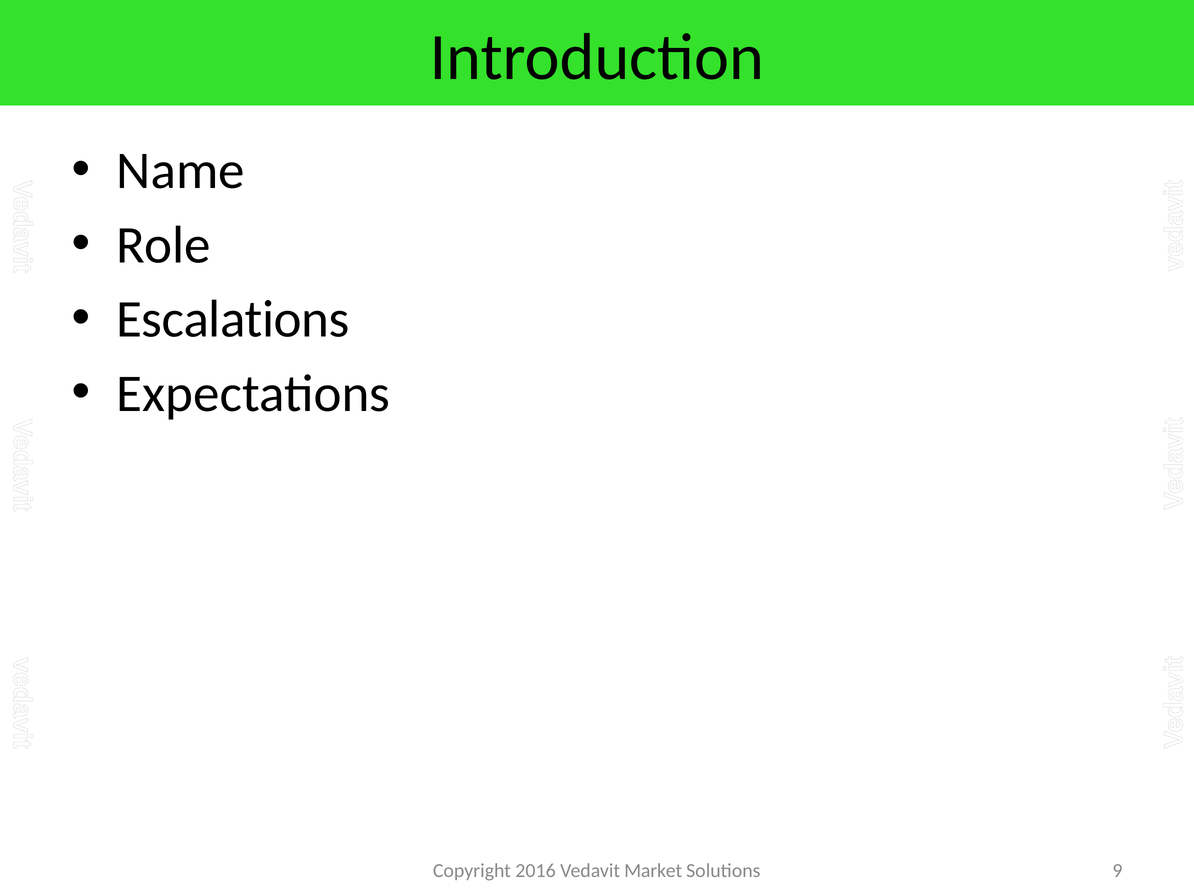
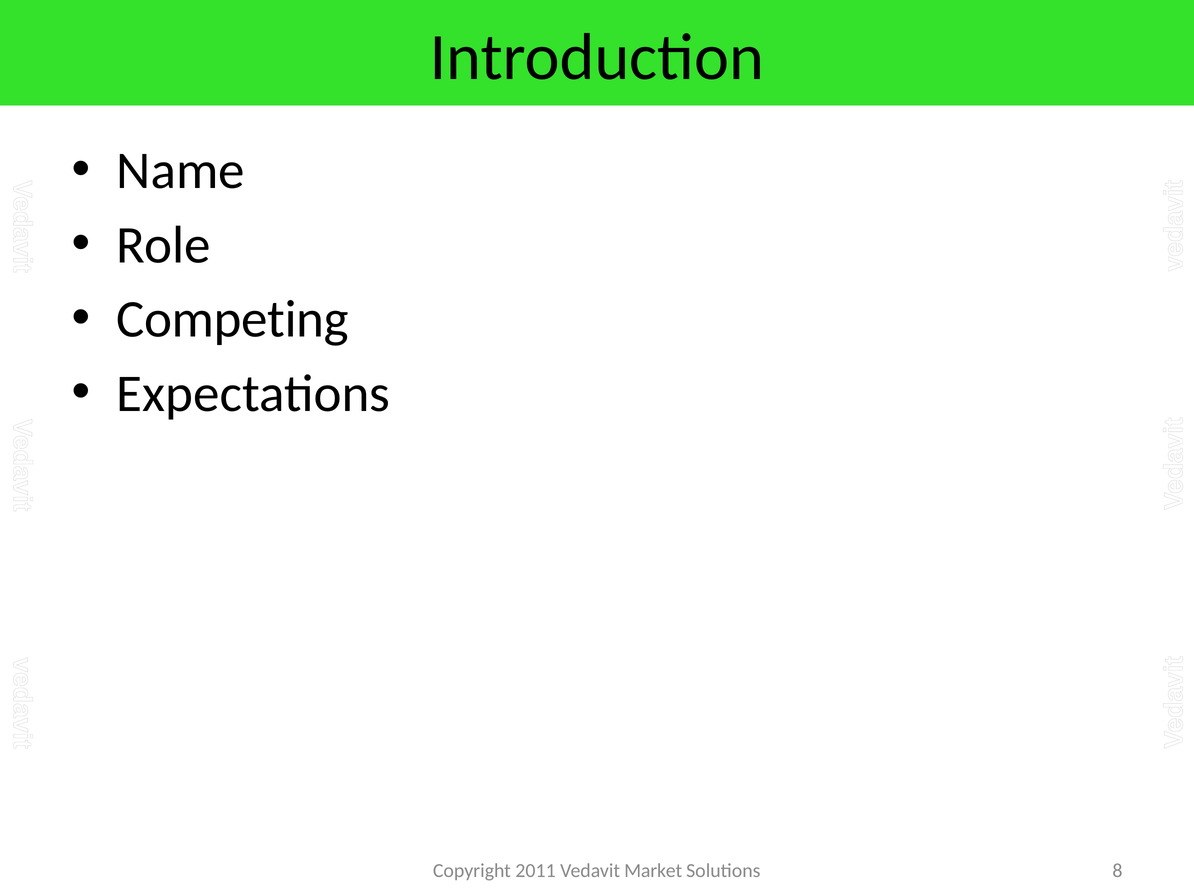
Escalations: Escalations -> Competing
2016: 2016 -> 2011
9: 9 -> 8
